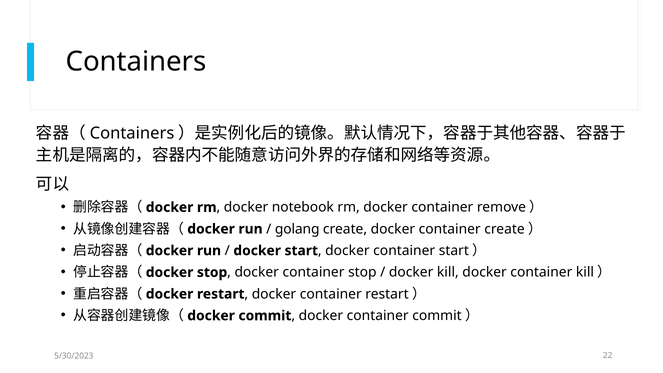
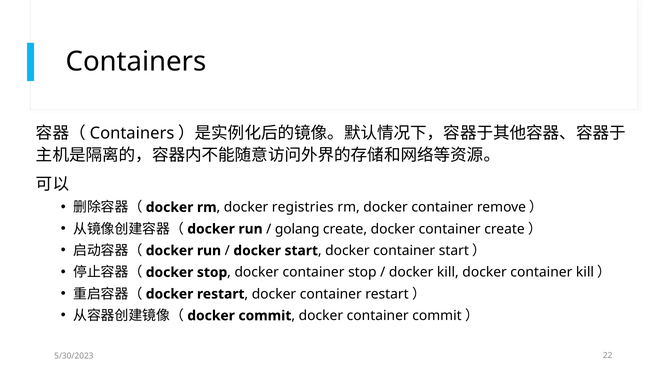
notebook: notebook -> registries
